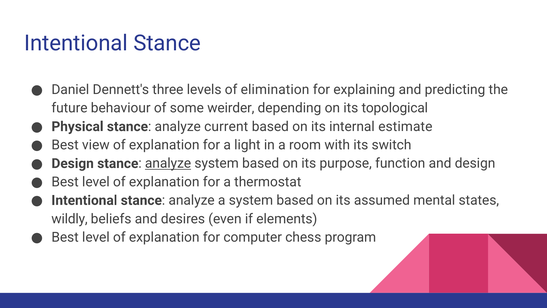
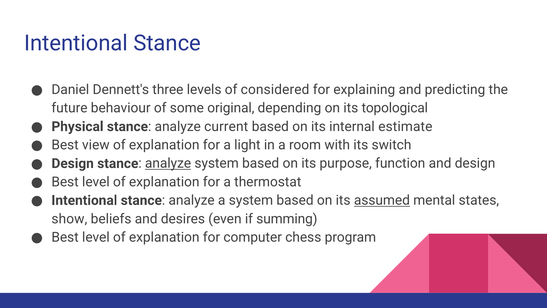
elimination: elimination -> considered
weirder: weirder -> original
assumed underline: none -> present
wildly: wildly -> show
elements: elements -> summing
